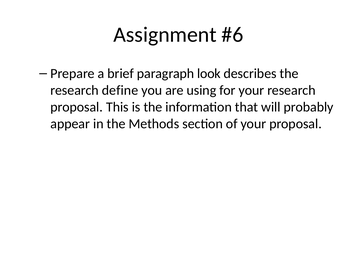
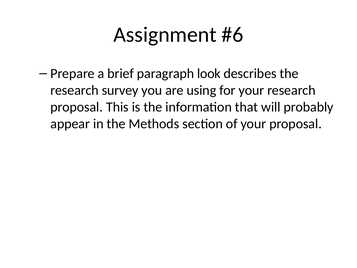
define: define -> survey
